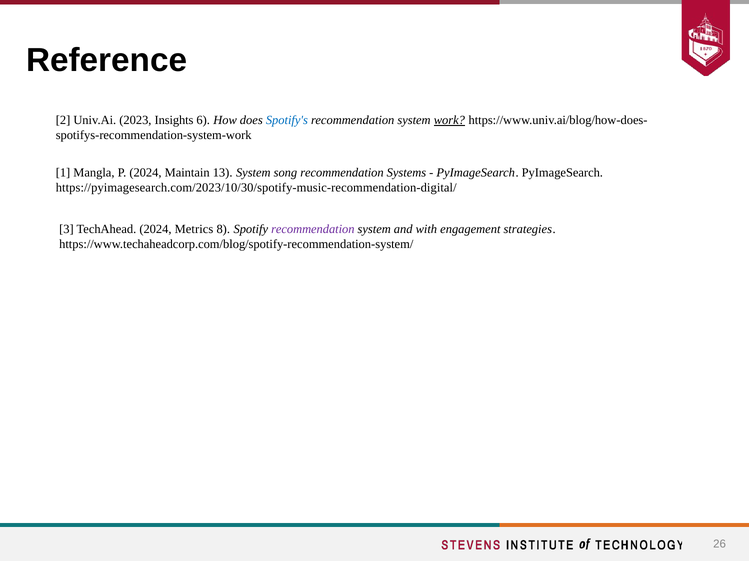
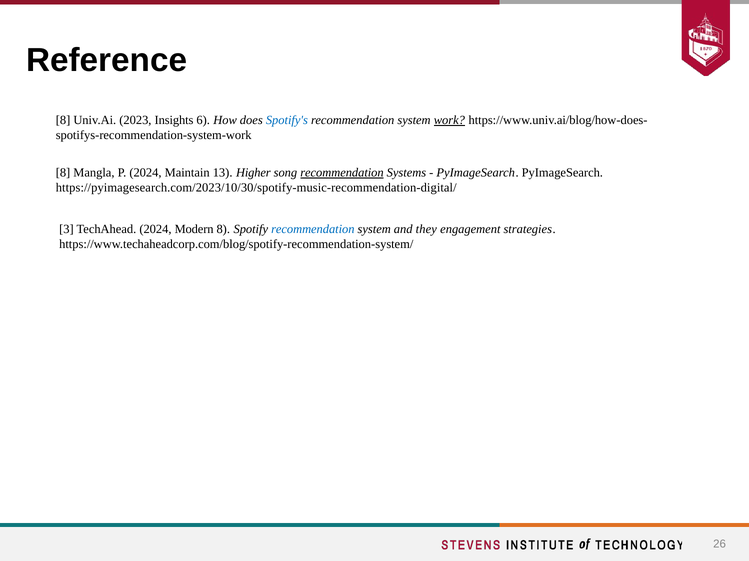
2 at (63, 120): 2 -> 8
1 at (63, 173): 1 -> 8
13 System: System -> Higher
recommendation at (342, 173) underline: none -> present
Metrics: Metrics -> Modern
recommendation at (313, 229) colour: purple -> blue
with: with -> they
